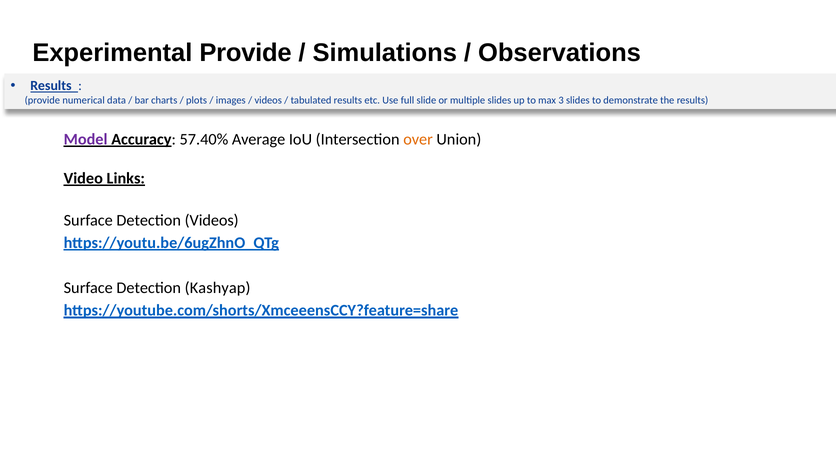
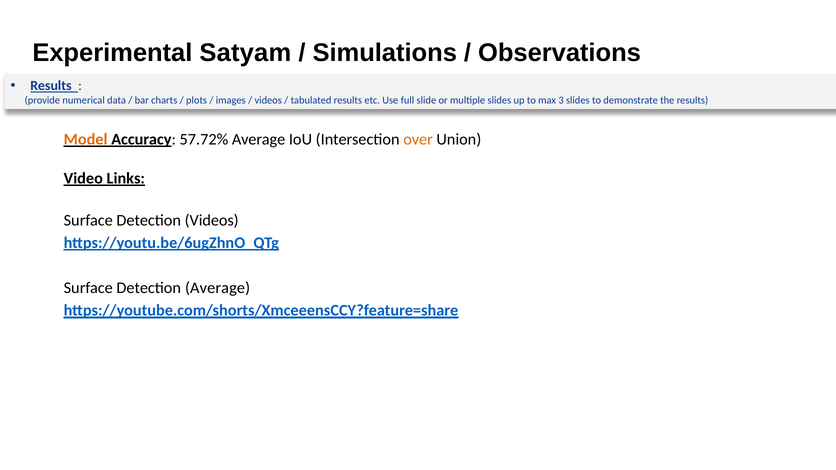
Experimental Provide: Provide -> Satyam
Model colour: purple -> orange
57.40%: 57.40% -> 57.72%
Detection Kashyap: Kashyap -> Average
